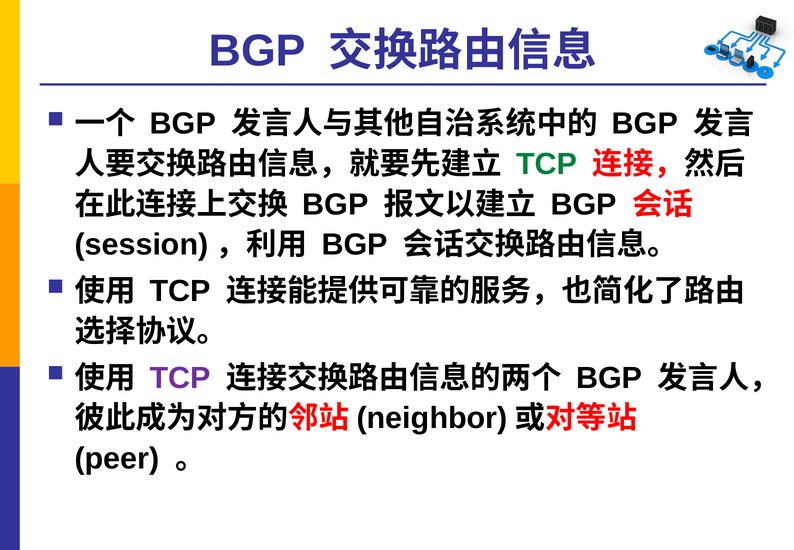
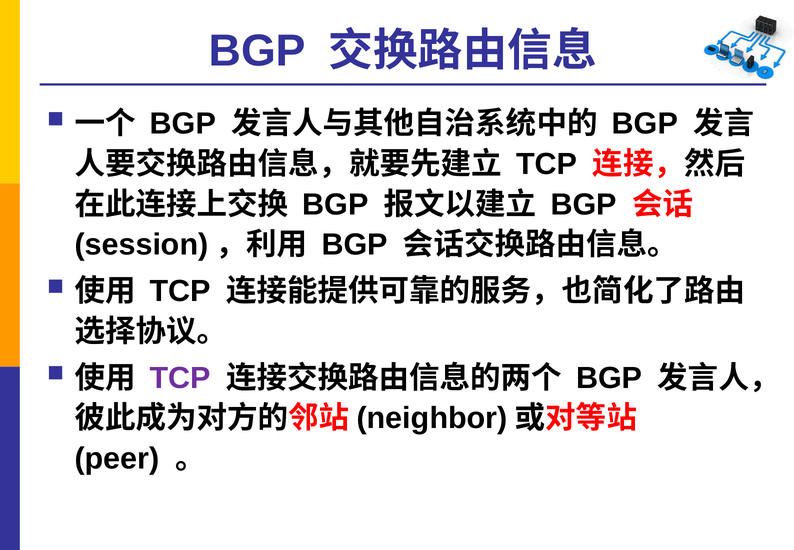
TCP at (547, 164) colour: green -> black
